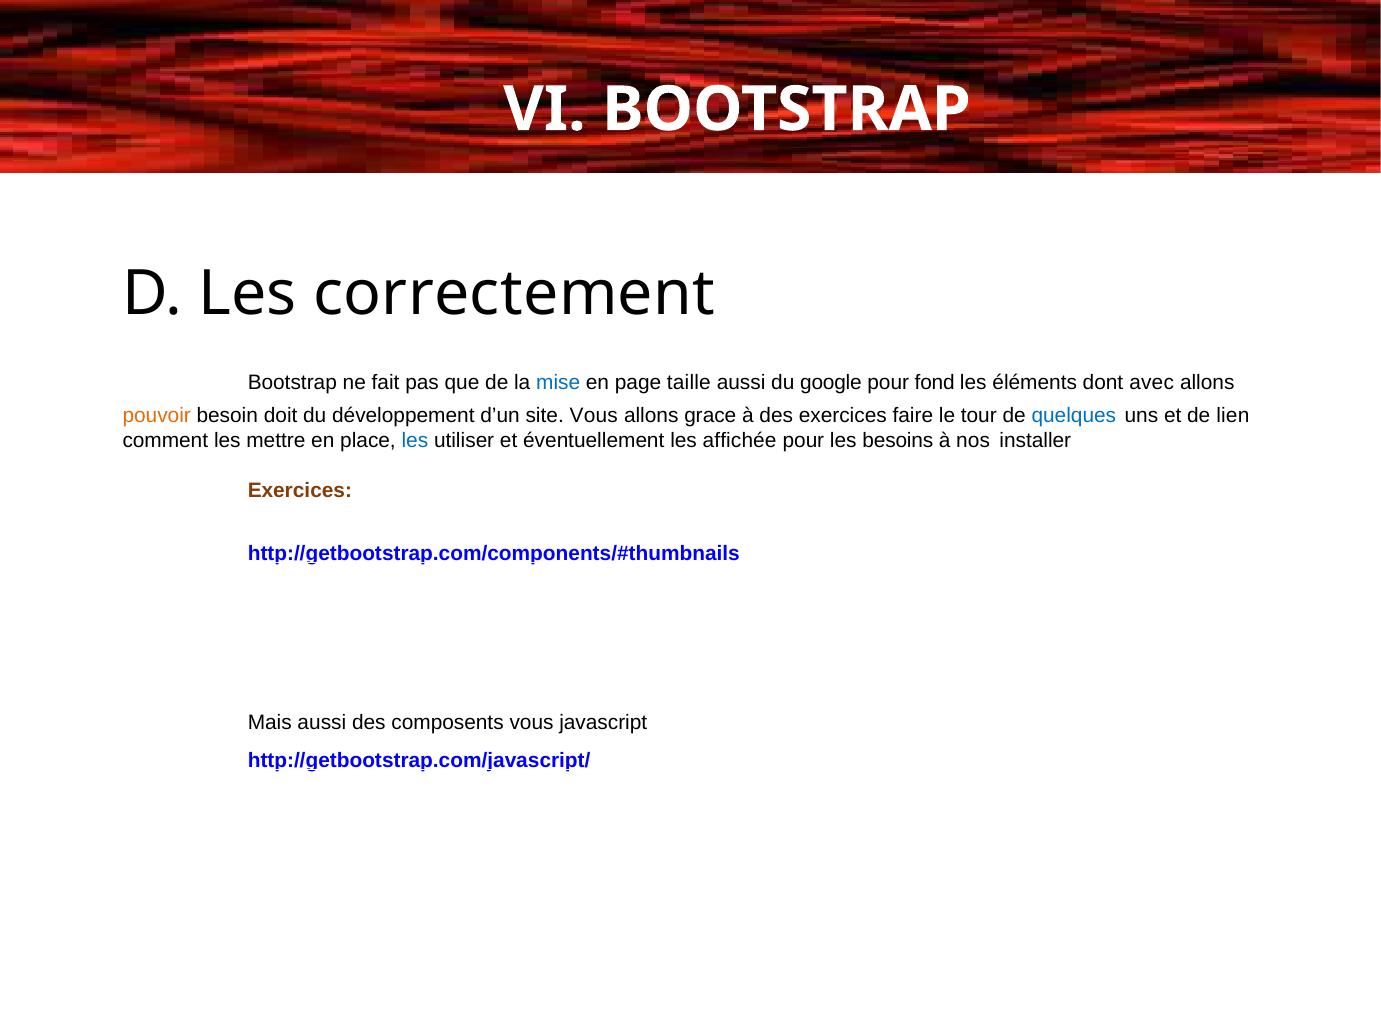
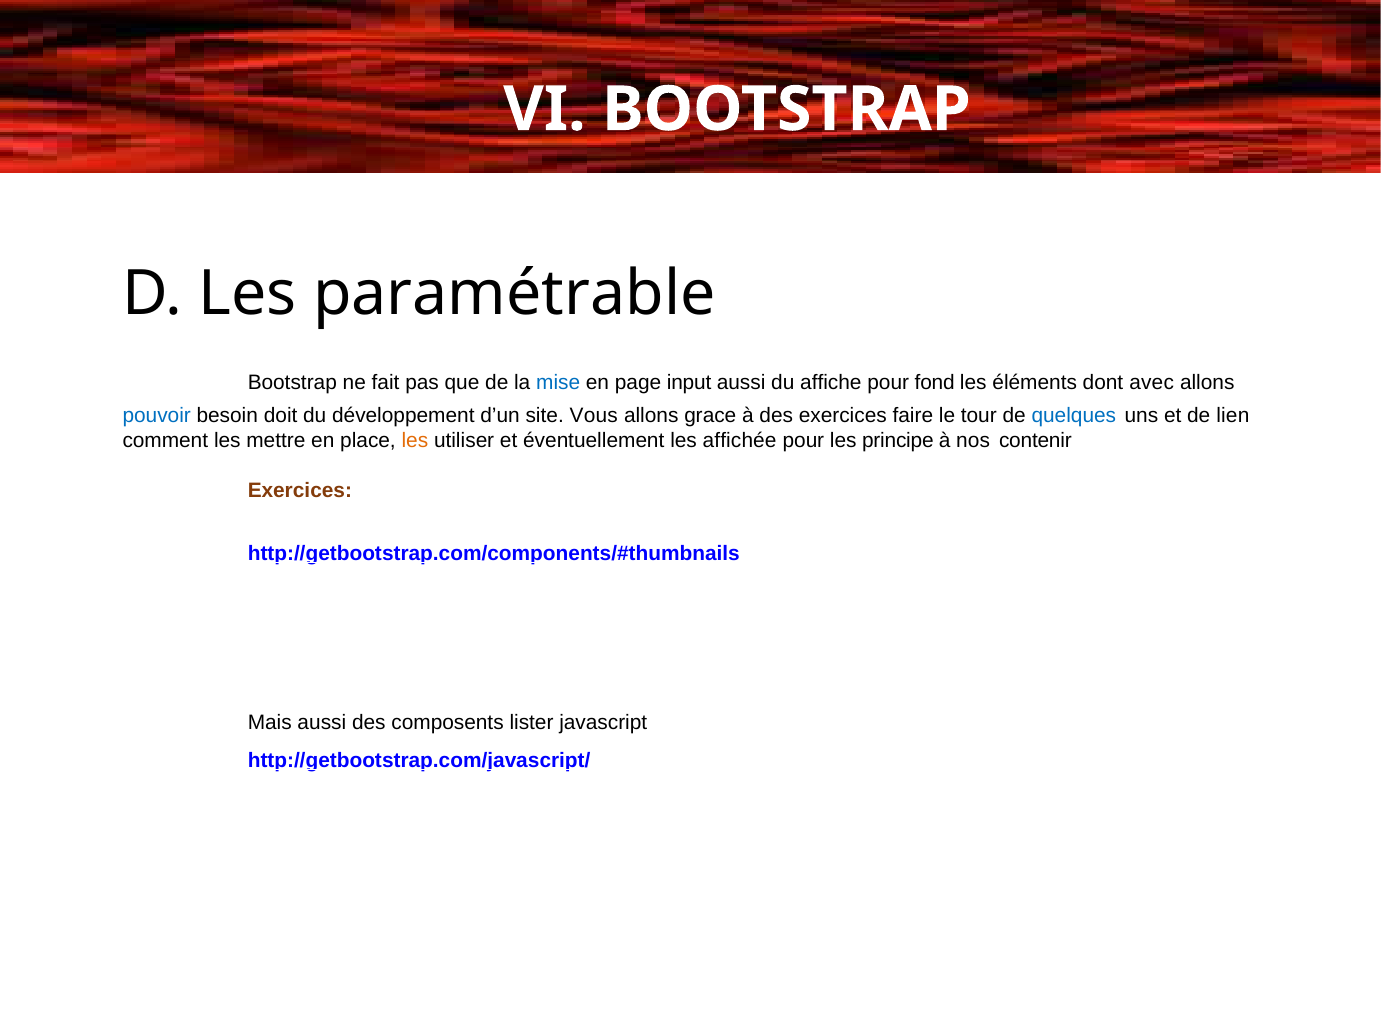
correctement: correctement -> paramétrable
taille: taille -> input
google: google -> affiche
pouvoir colour: orange -> blue
les at (415, 441) colour: blue -> orange
besoins: besoins -> principe
installer: installer -> contenir
composents vous: vous -> lister
